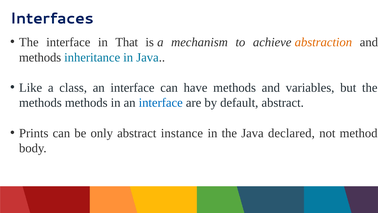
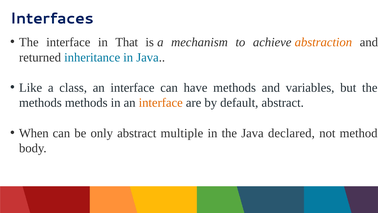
methods at (40, 57): methods -> returned
interface at (161, 103) colour: blue -> orange
Prints: Prints -> When
instance: instance -> multiple
